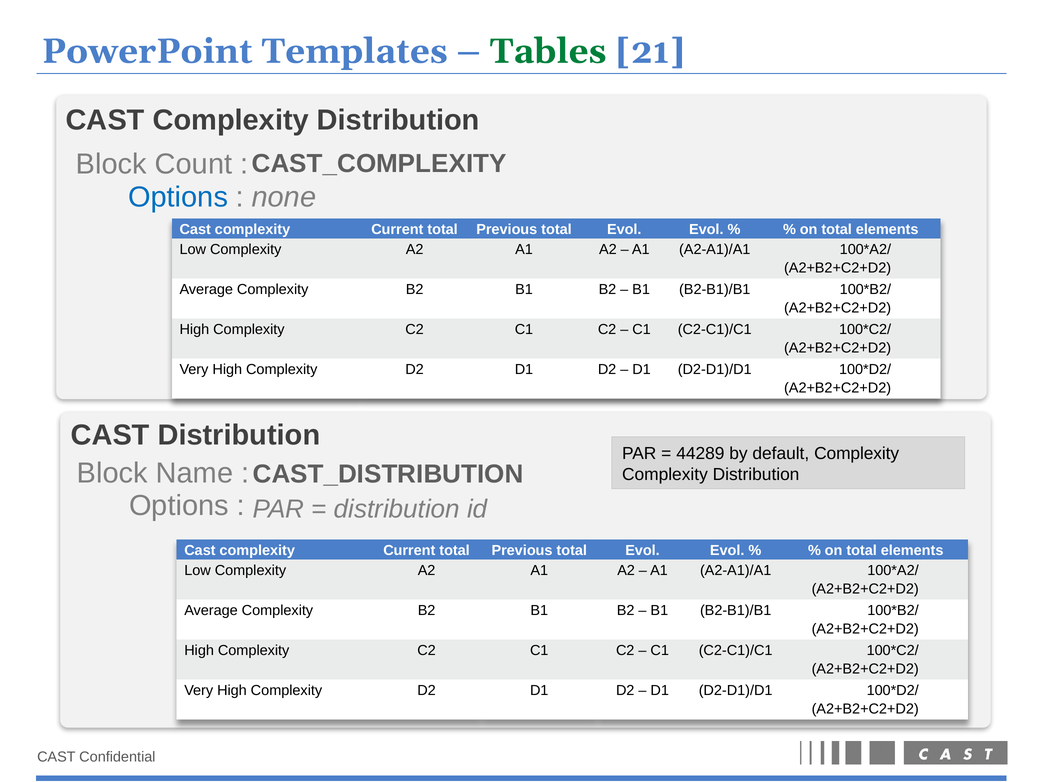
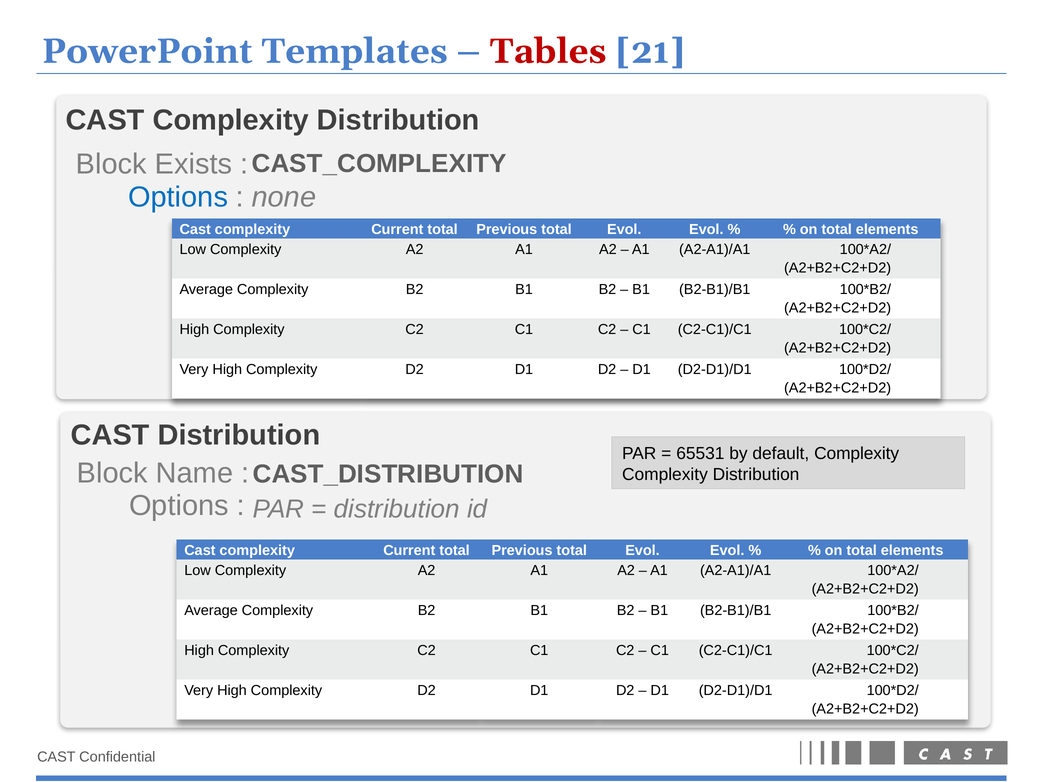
Tables colour: green -> red
Count: Count -> Exists
44289: 44289 -> 65531
